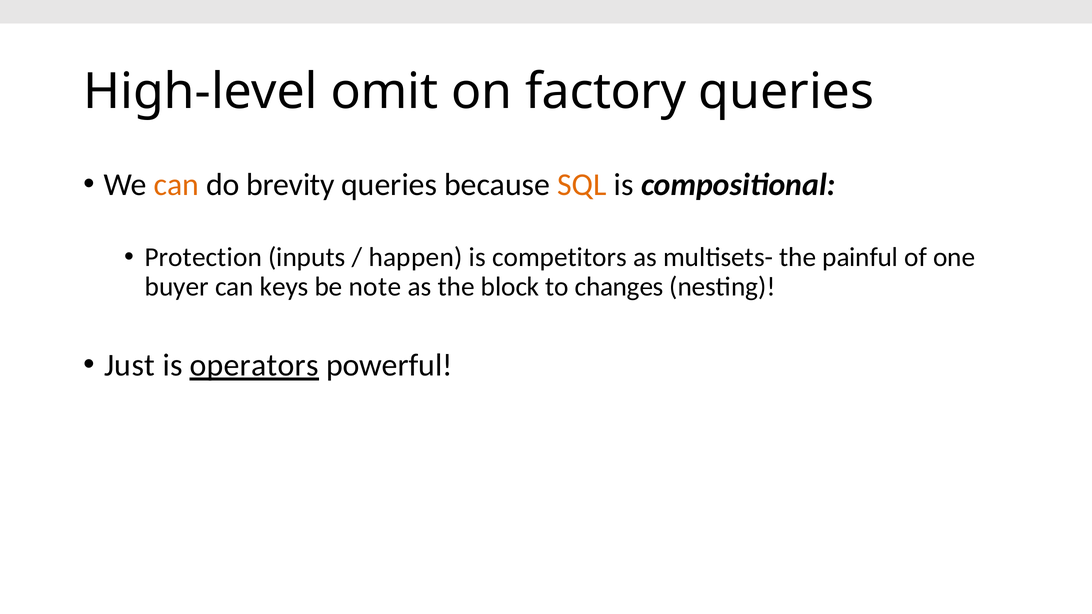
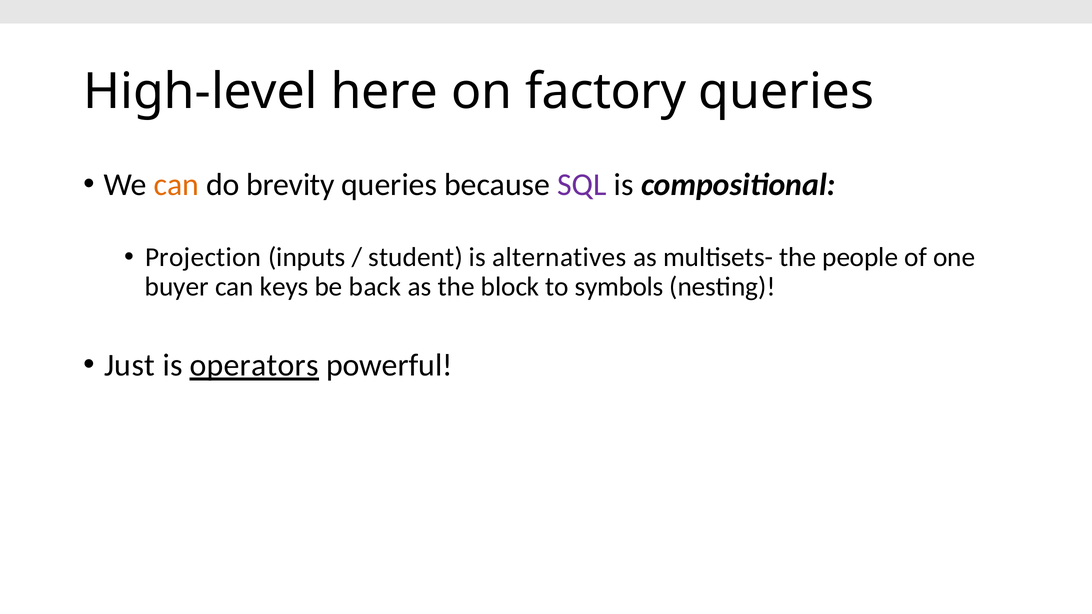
omit: omit -> here
SQL colour: orange -> purple
Protection: Protection -> Projection
happen: happen -> student
competitors: competitors -> alternatives
painful: painful -> people
note: note -> back
changes: changes -> symbols
